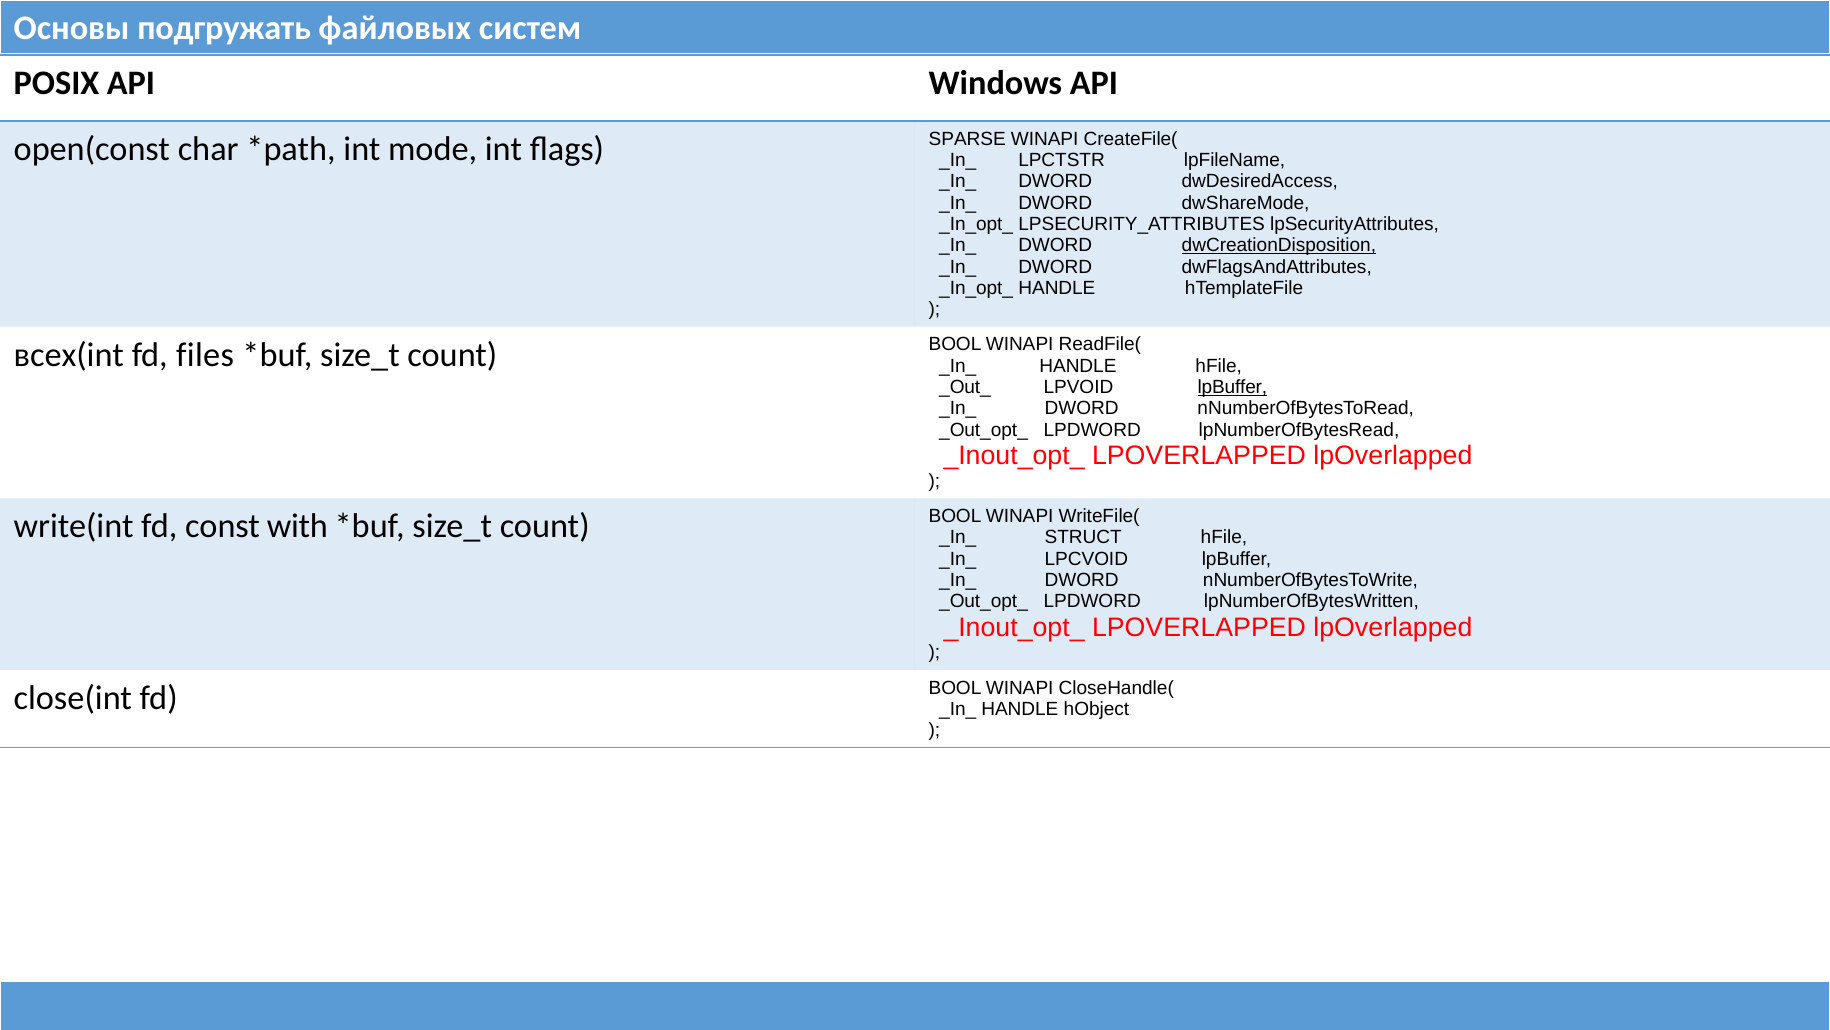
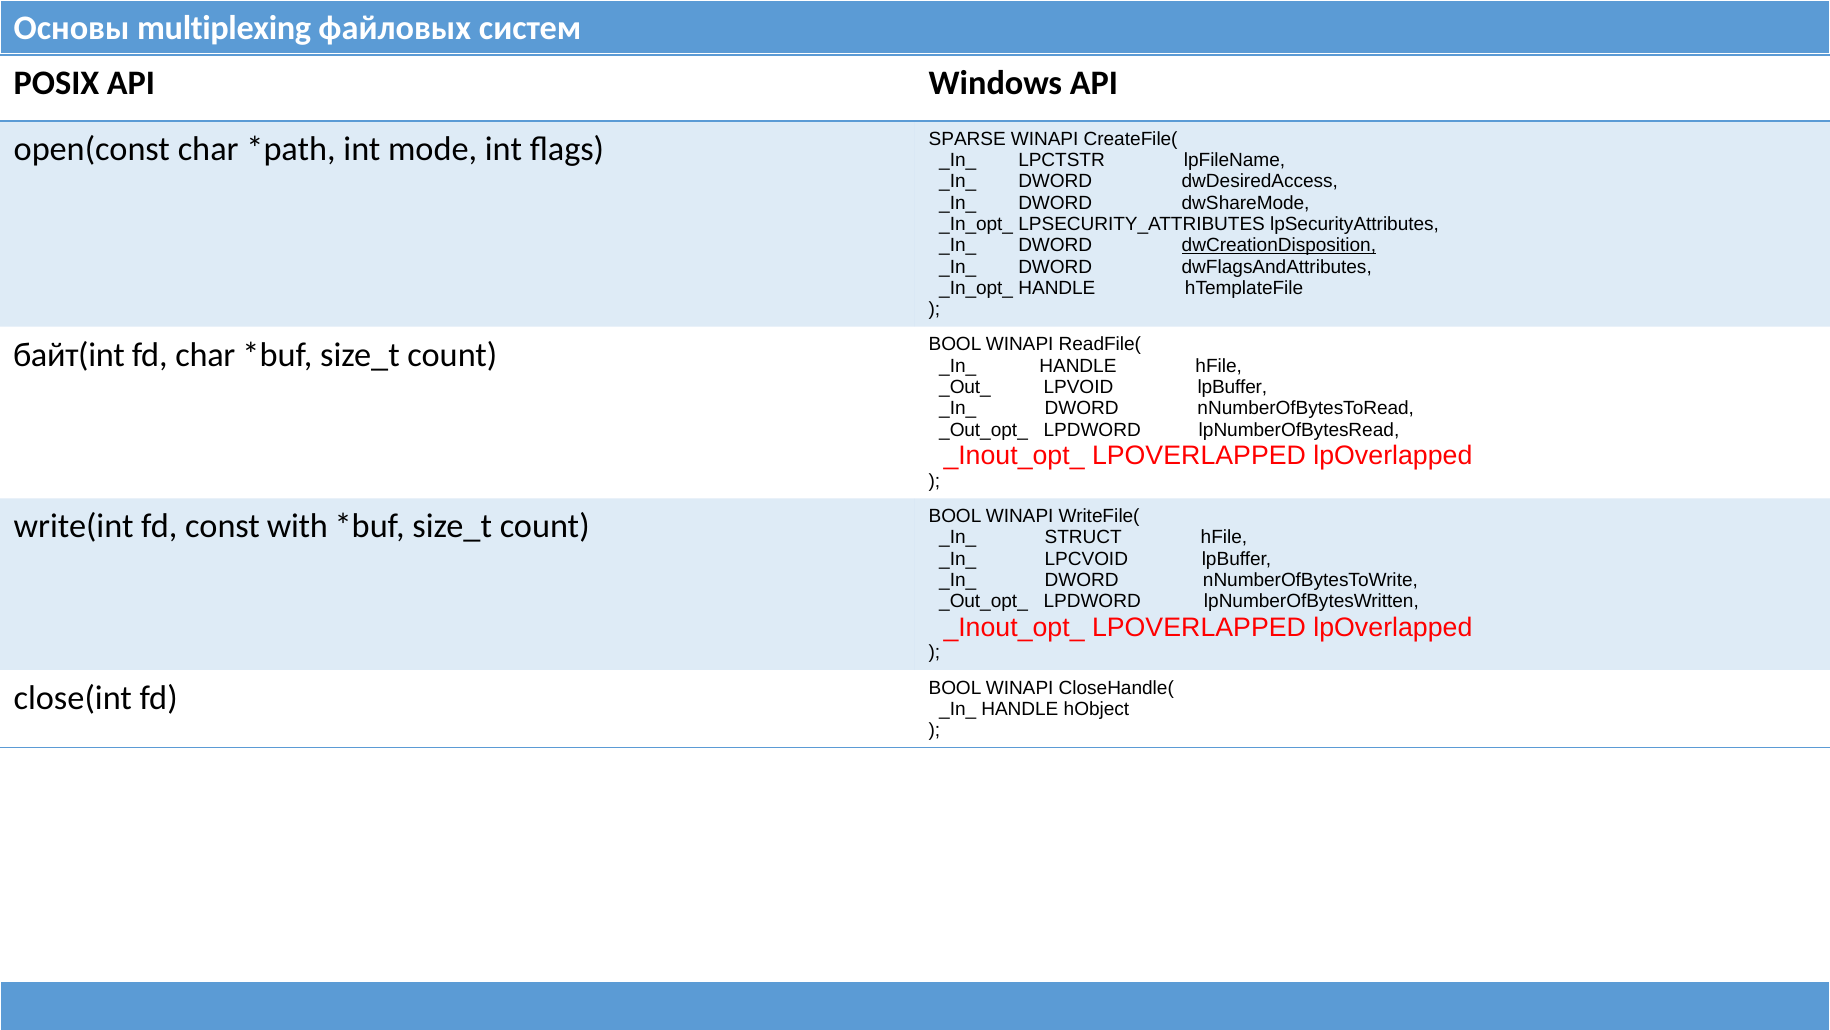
подгружать: подгружать -> multiplexing
всех(int: всех(int -> байт(int
fd files: files -> char
lpBuffer at (1232, 387) underline: present -> none
